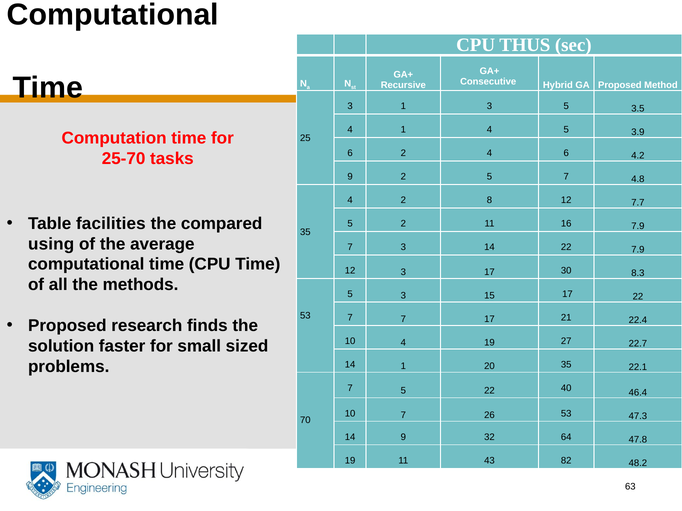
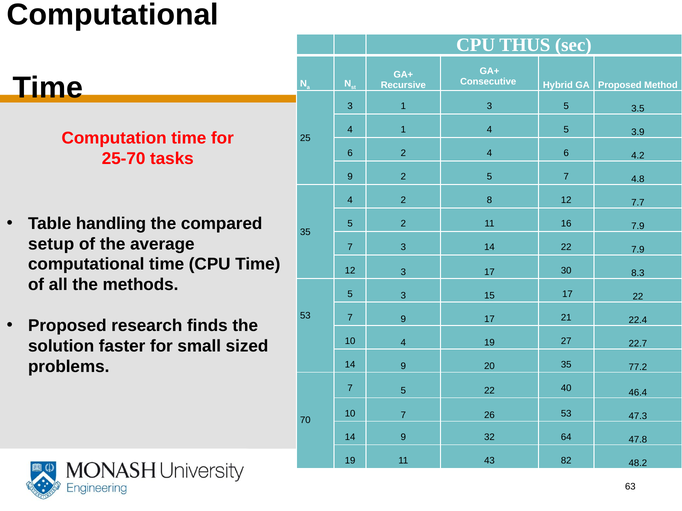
facilities: facilities -> handling
using: using -> setup
7 7: 7 -> 9
1 at (403, 366): 1 -> 9
22.1: 22.1 -> 77.2
